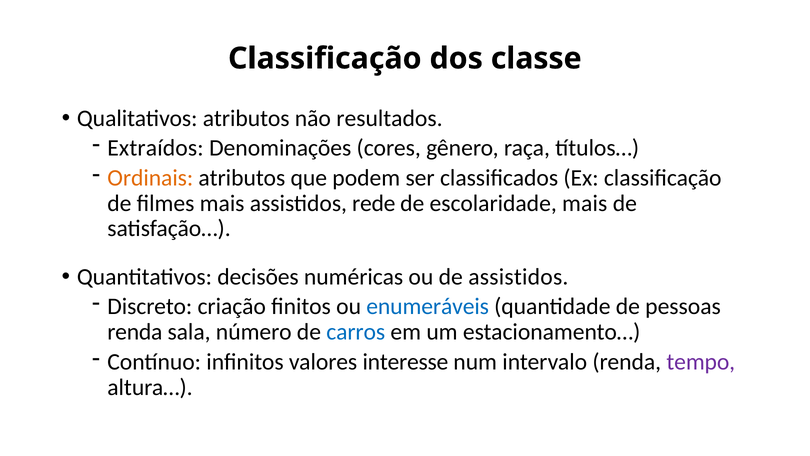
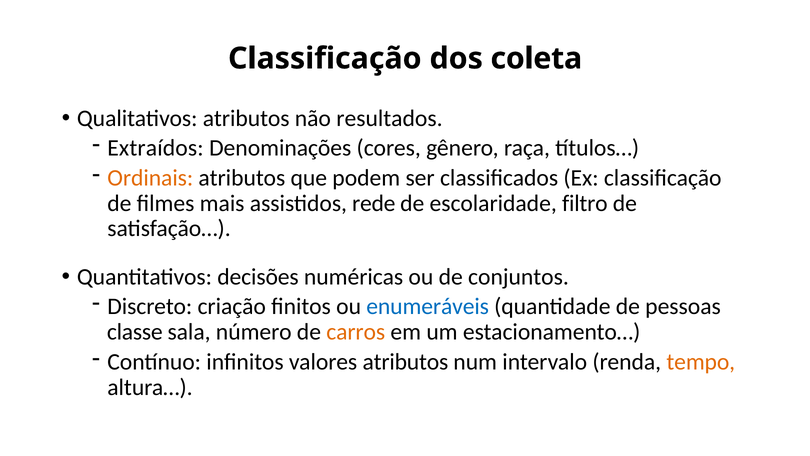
classe: classe -> coleta
escolaridade mais: mais -> filtro
de assistidos: assistidos -> conjuntos
renda at (135, 332): renda -> classe
carros colour: blue -> orange
valores interesse: interesse -> atributos
tempo colour: purple -> orange
